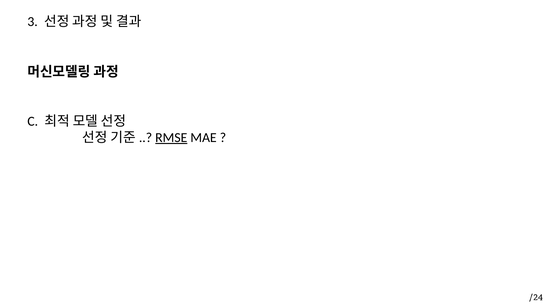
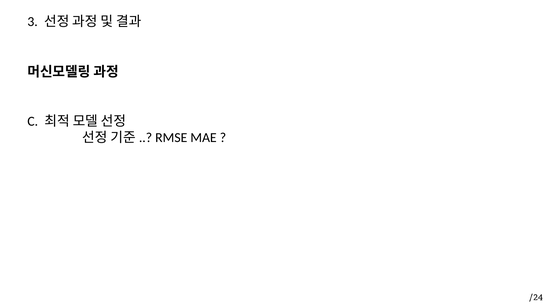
RMSE underline: present -> none
